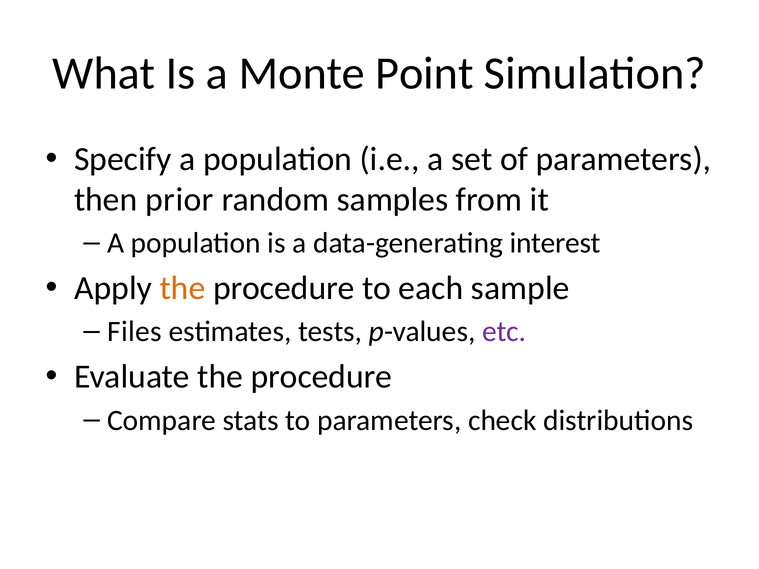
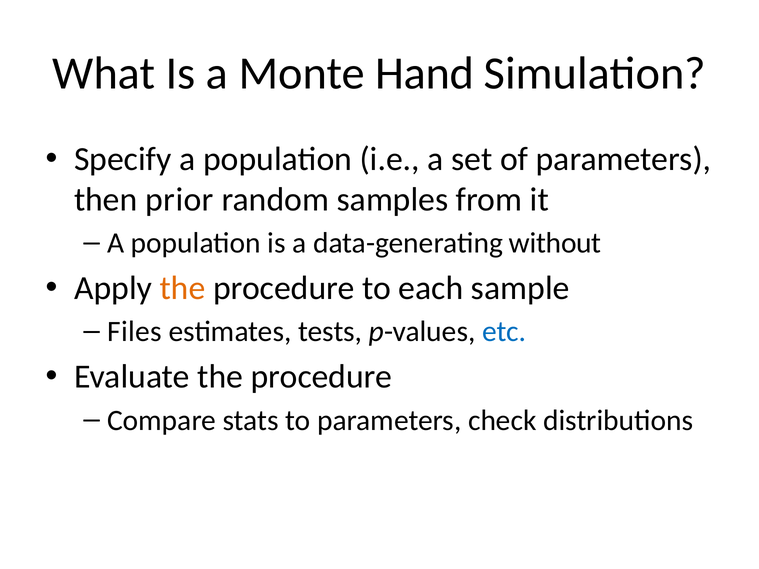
Point: Point -> Hand
interest: interest -> without
etc colour: purple -> blue
